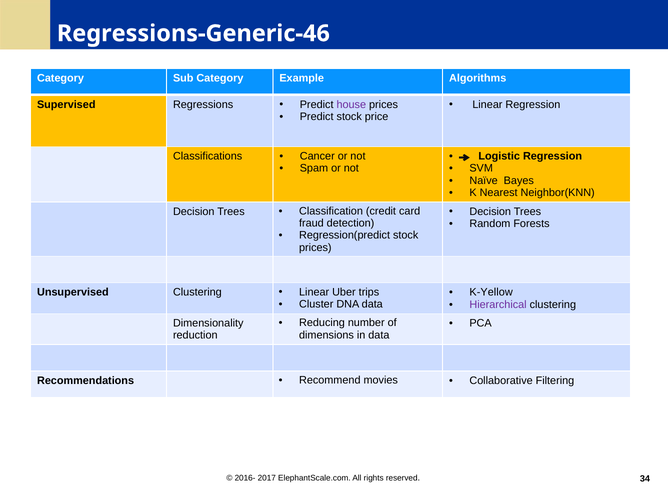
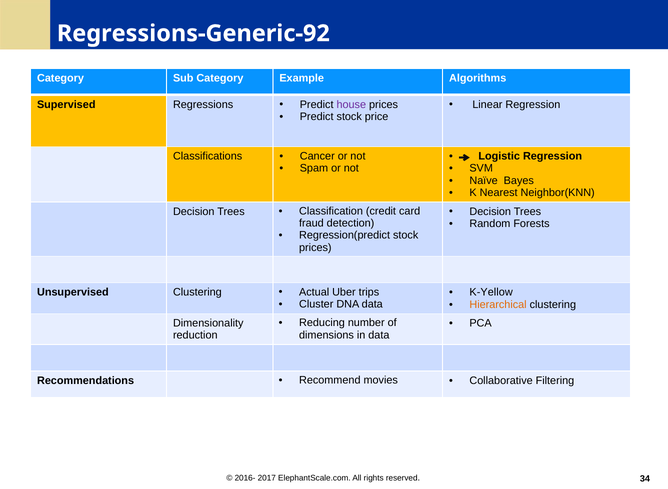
Regressions-Generic-46: Regressions-Generic-46 -> Regressions-Generic-92
Linear at (314, 292): Linear -> Actual
Hierarchical colour: purple -> orange
